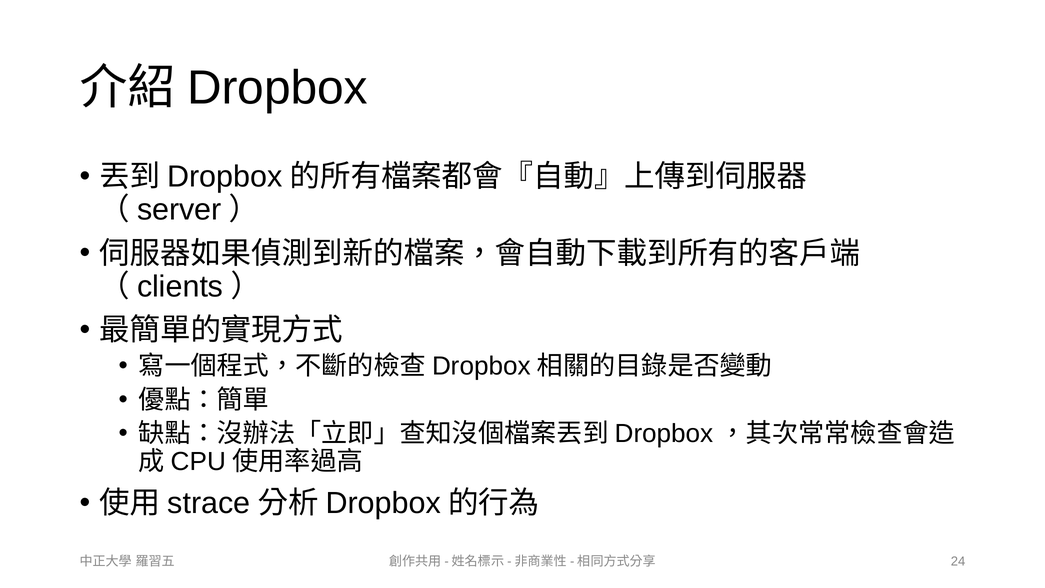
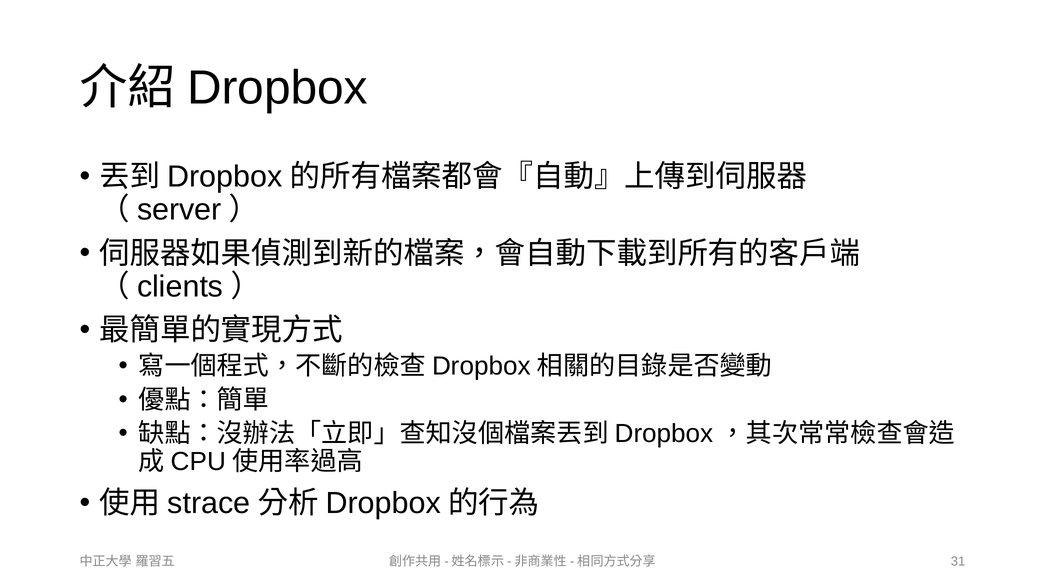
24: 24 -> 31
